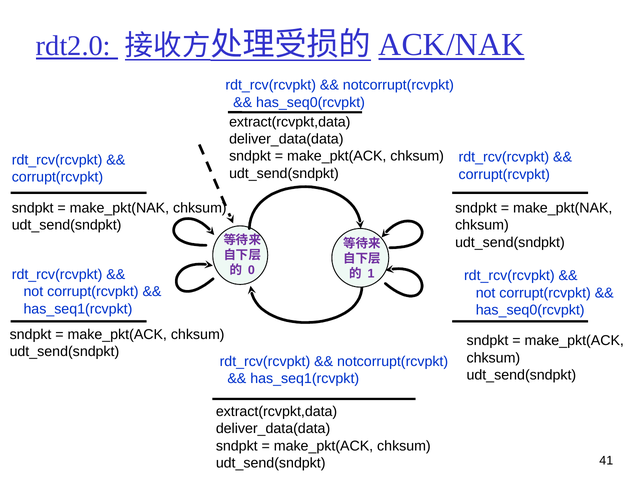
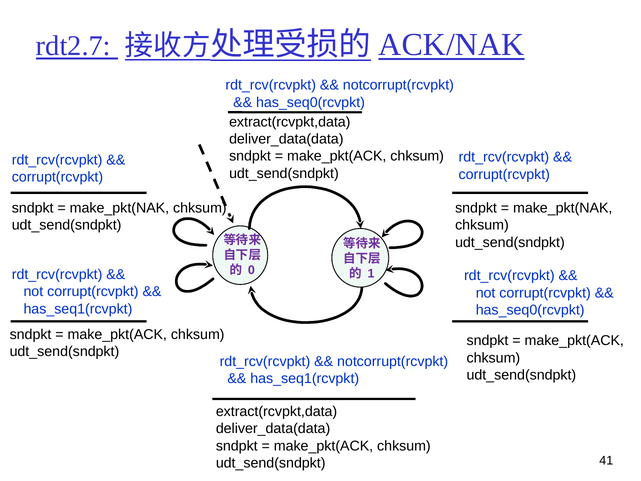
rdt2.0: rdt2.0 -> rdt2.7
